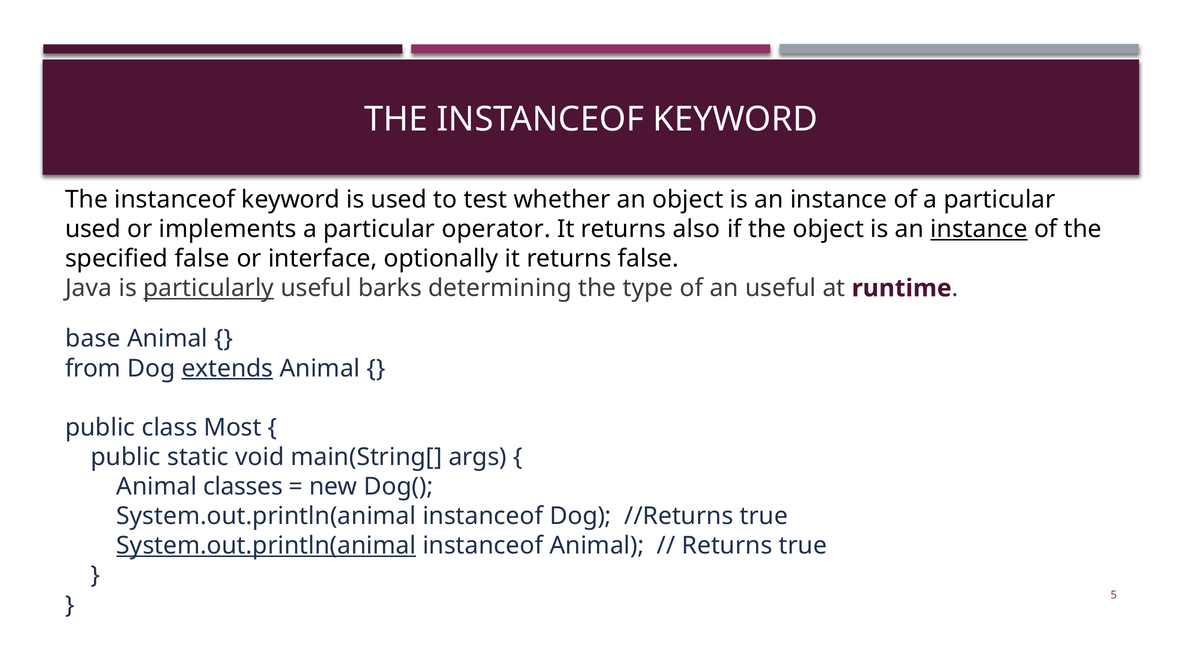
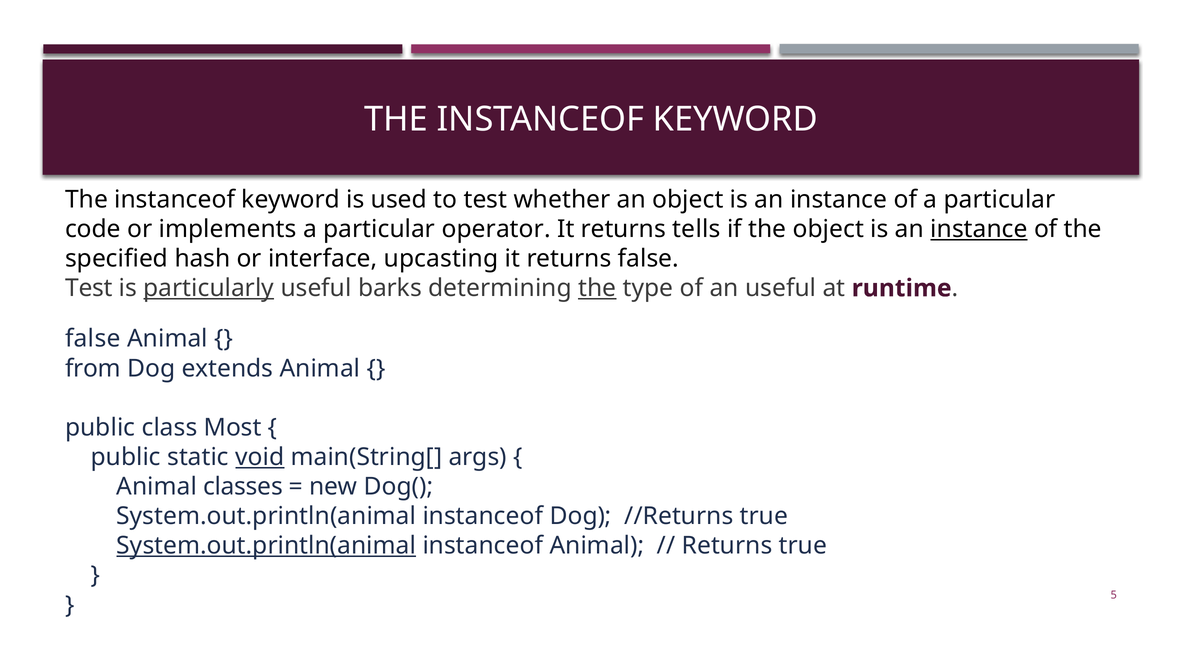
used at (93, 229): used -> code
also: also -> tells
specified false: false -> hash
optionally: optionally -> upcasting
Java at (89, 288): Java -> Test
the at (597, 288) underline: none -> present
base at (93, 339): base -> false
extends underline: present -> none
void underline: none -> present
